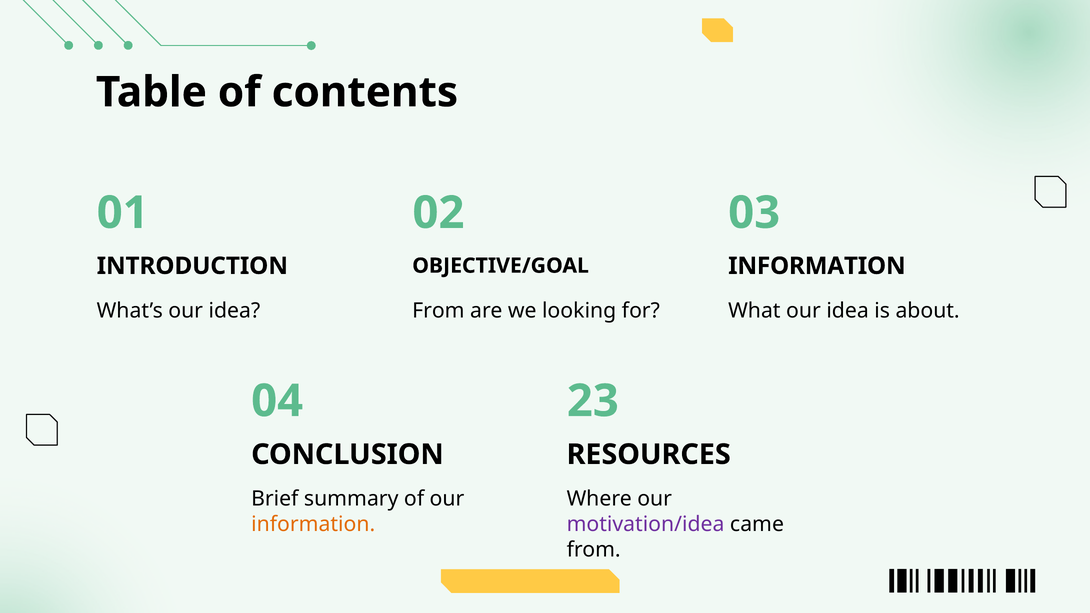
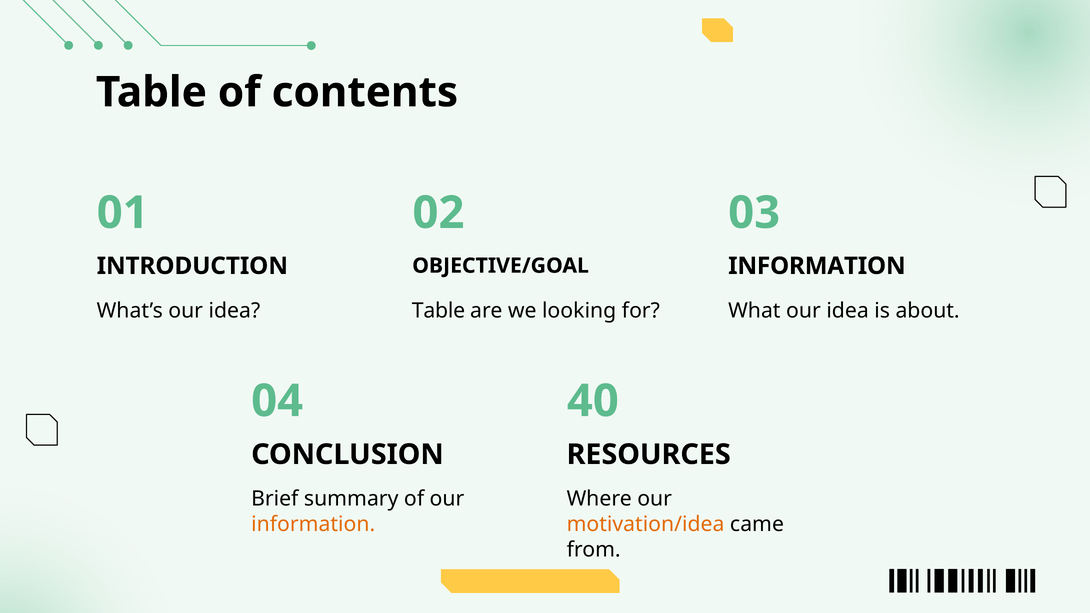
From at (438, 311): From -> Table
23: 23 -> 40
motivation/idea colour: purple -> orange
